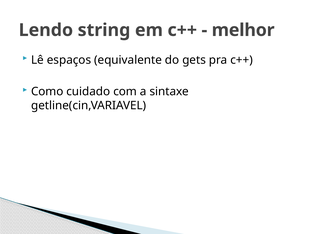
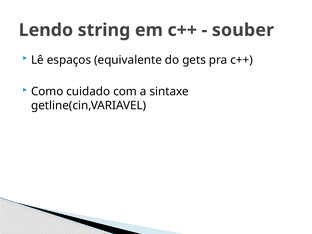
melhor: melhor -> souber
